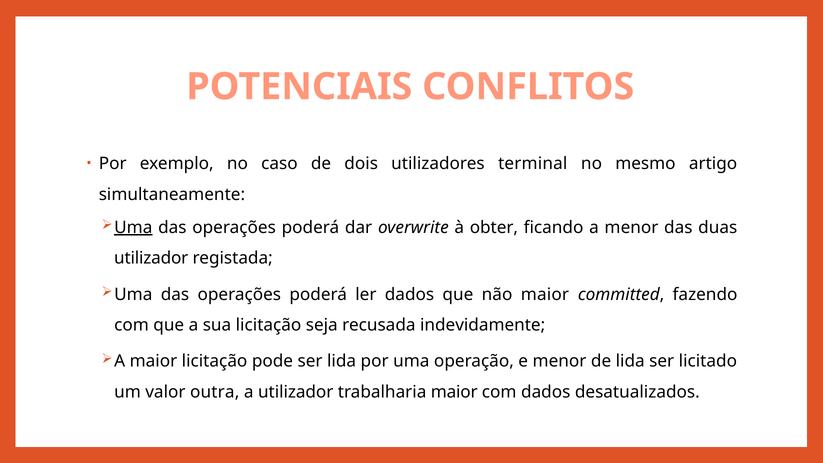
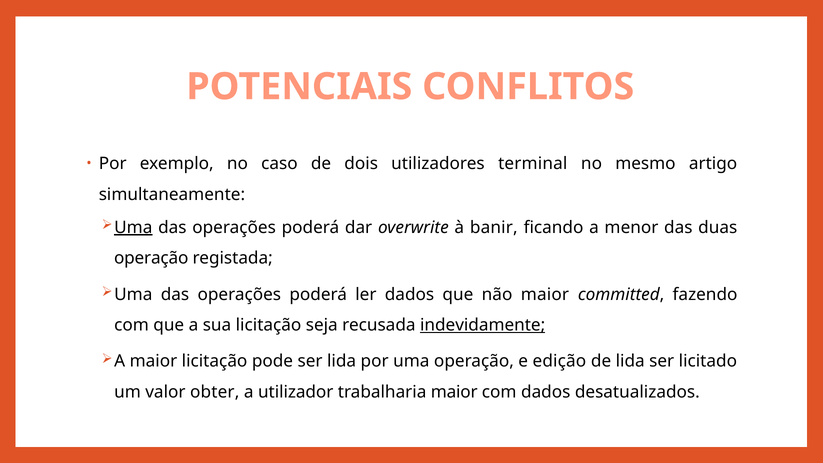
obter: obter -> banir
utilizador at (151, 258): utilizador -> operação
indevidamente underline: none -> present
e menor: menor -> edição
outra: outra -> obter
